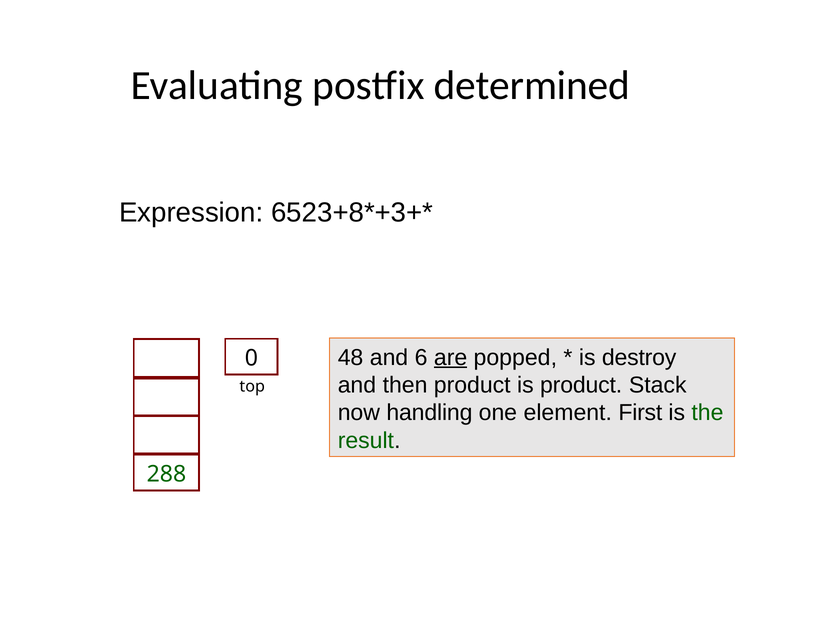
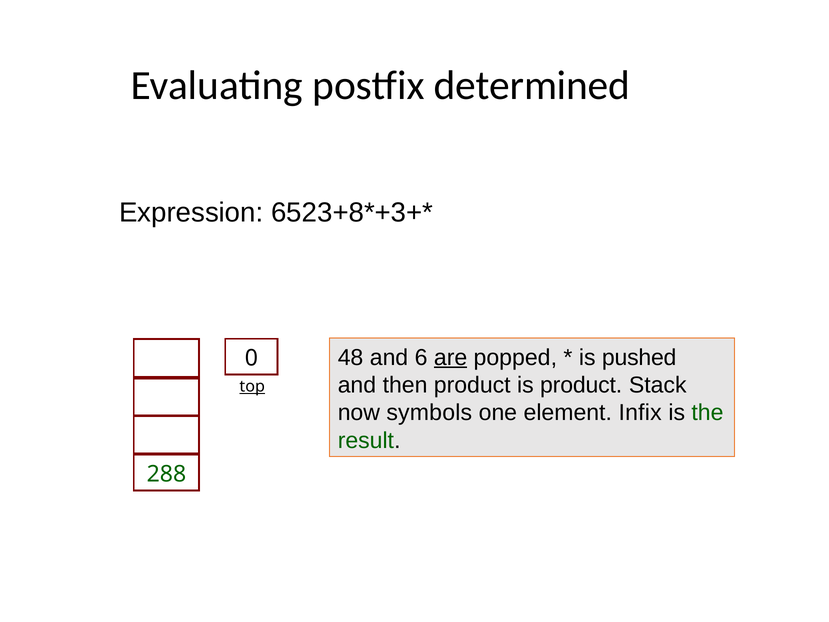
destroy: destroy -> pushed
top underline: none -> present
handling: handling -> symbols
First: First -> Infix
